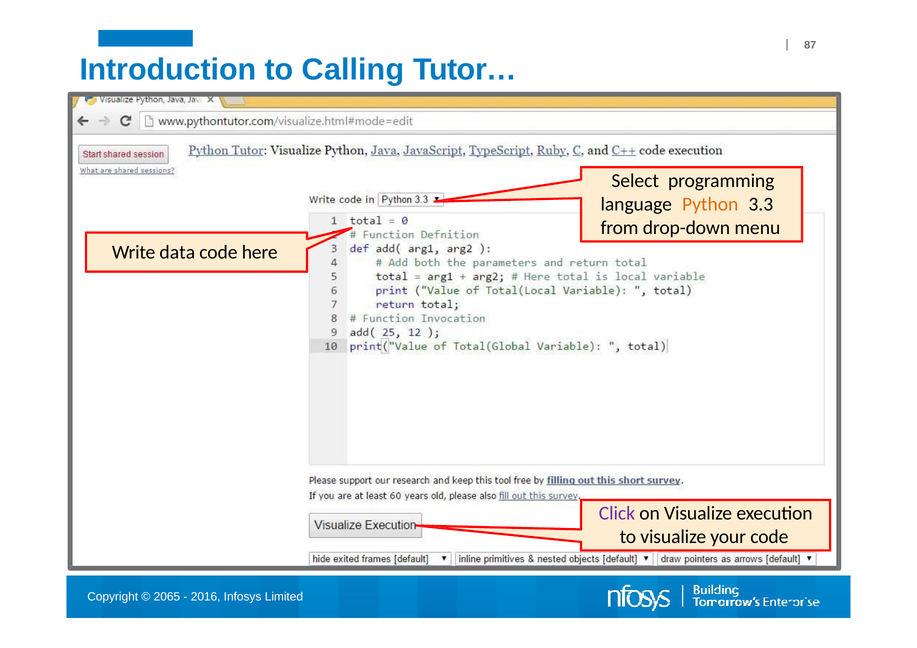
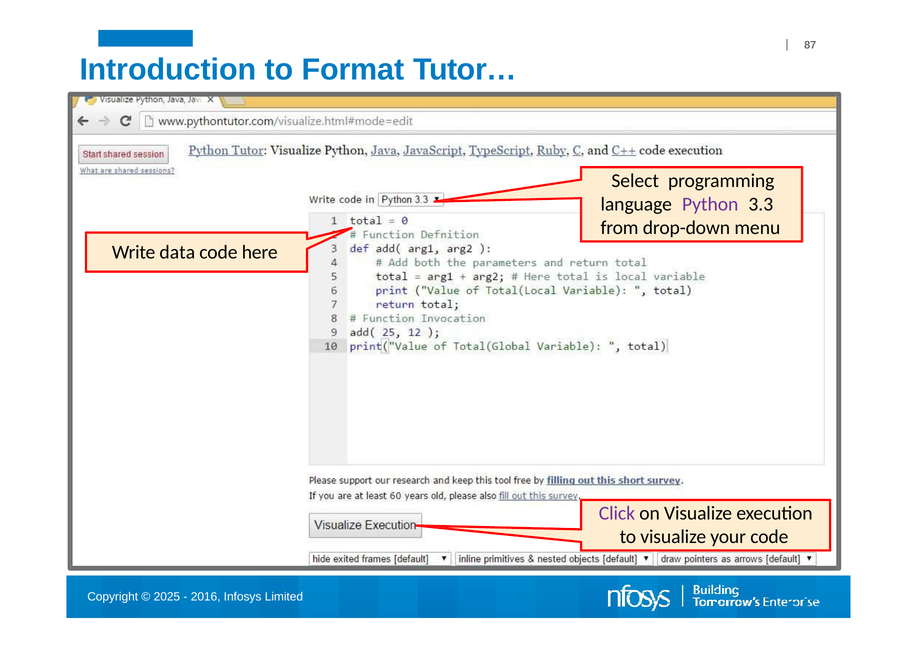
Calling: Calling -> Format
Python colour: orange -> purple
2065: 2065 -> 2025
